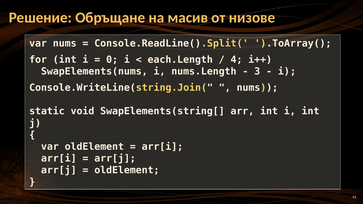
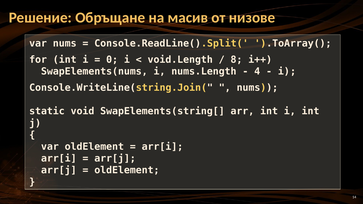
each.Length: each.Length -> void.Length
4: 4 -> 8
3: 3 -> 4
